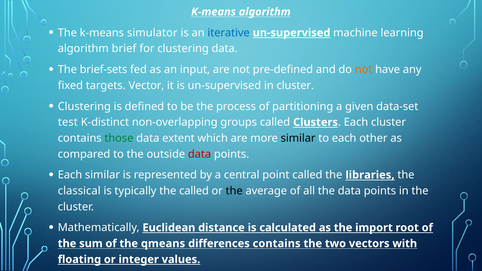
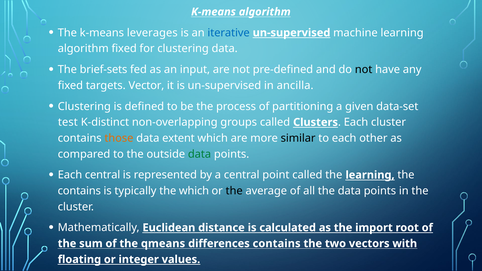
simulator: simulator -> leverages
algorithm brief: brief -> fixed
not at (364, 70) colour: orange -> black
in cluster: cluster -> ancilla
those colour: green -> orange
data at (200, 154) colour: red -> green
Each similar: similar -> central
the libraries: libraries -> learning
classical at (79, 191): classical -> contains
the called: called -> which
